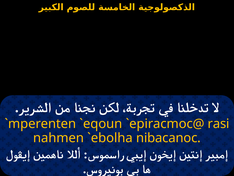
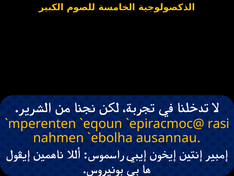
nibacanoc: nibacanoc -> ausannau
